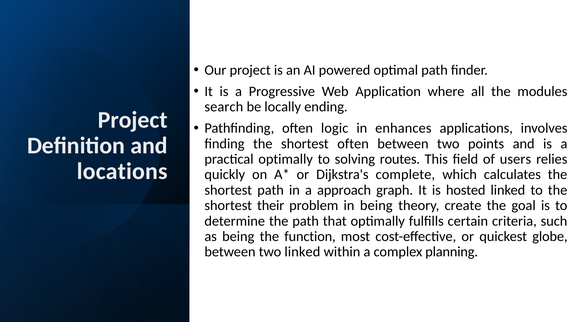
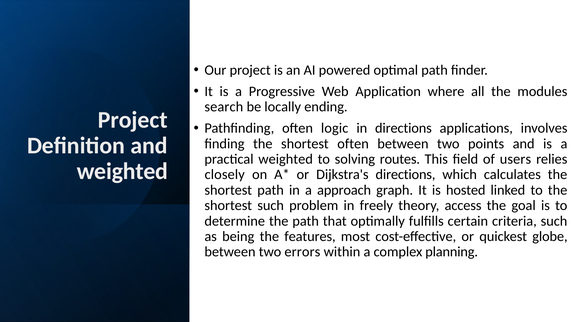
in enhances: enhances -> directions
practical optimally: optimally -> weighted
locations at (122, 171): locations -> weighted
quickly: quickly -> closely
Dijkstra's complete: complete -> directions
shortest their: their -> such
in being: being -> freely
create: create -> access
function: function -> features
two linked: linked -> errors
